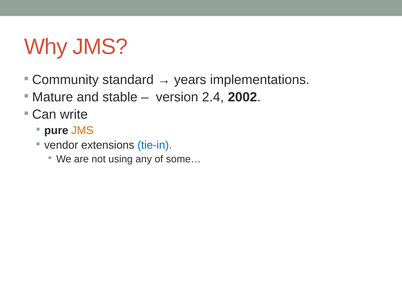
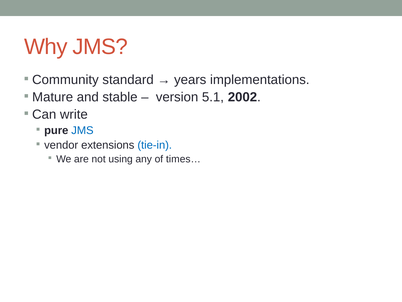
2.4: 2.4 -> 5.1
JMS at (82, 130) colour: orange -> blue
some…: some… -> times…
